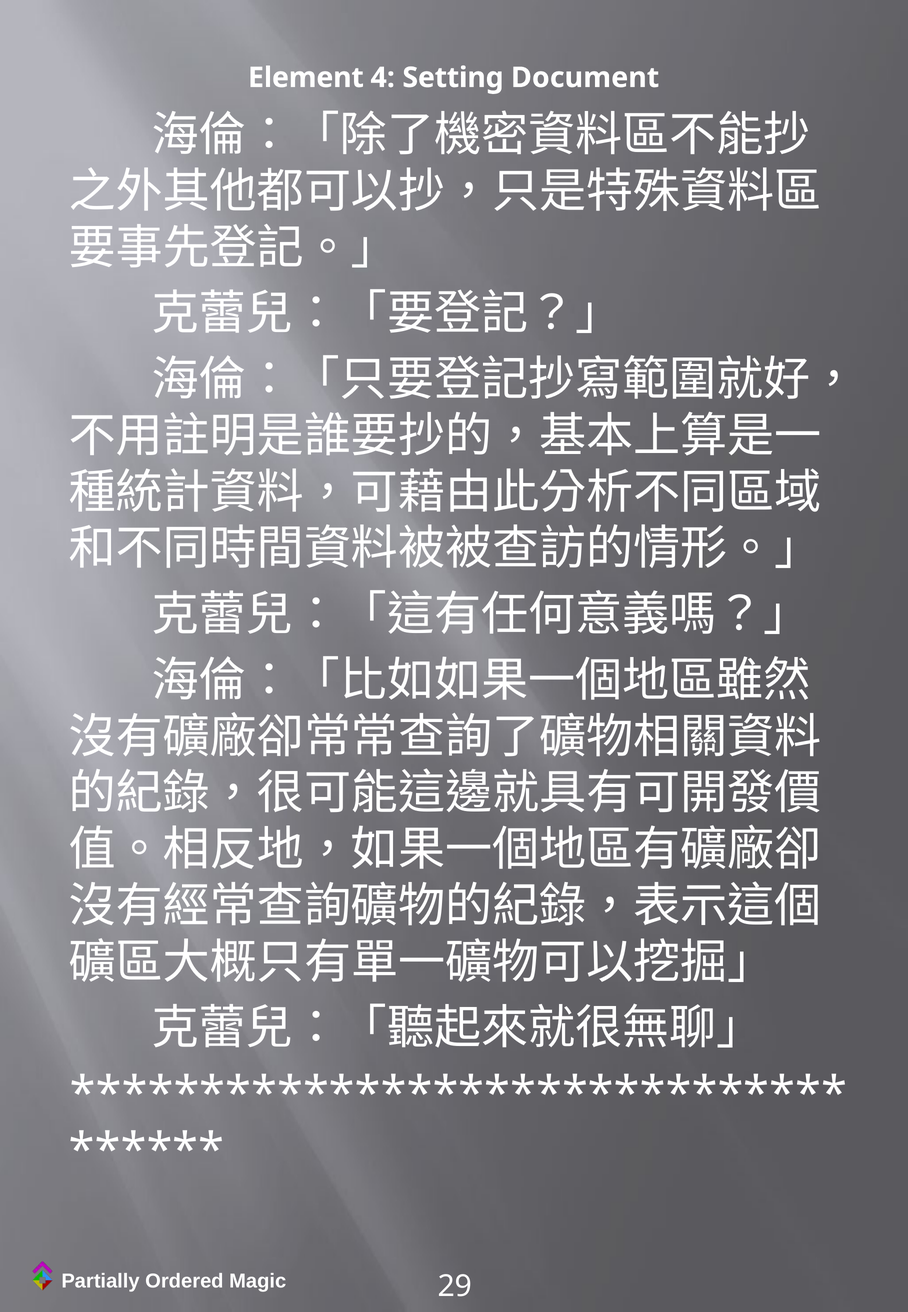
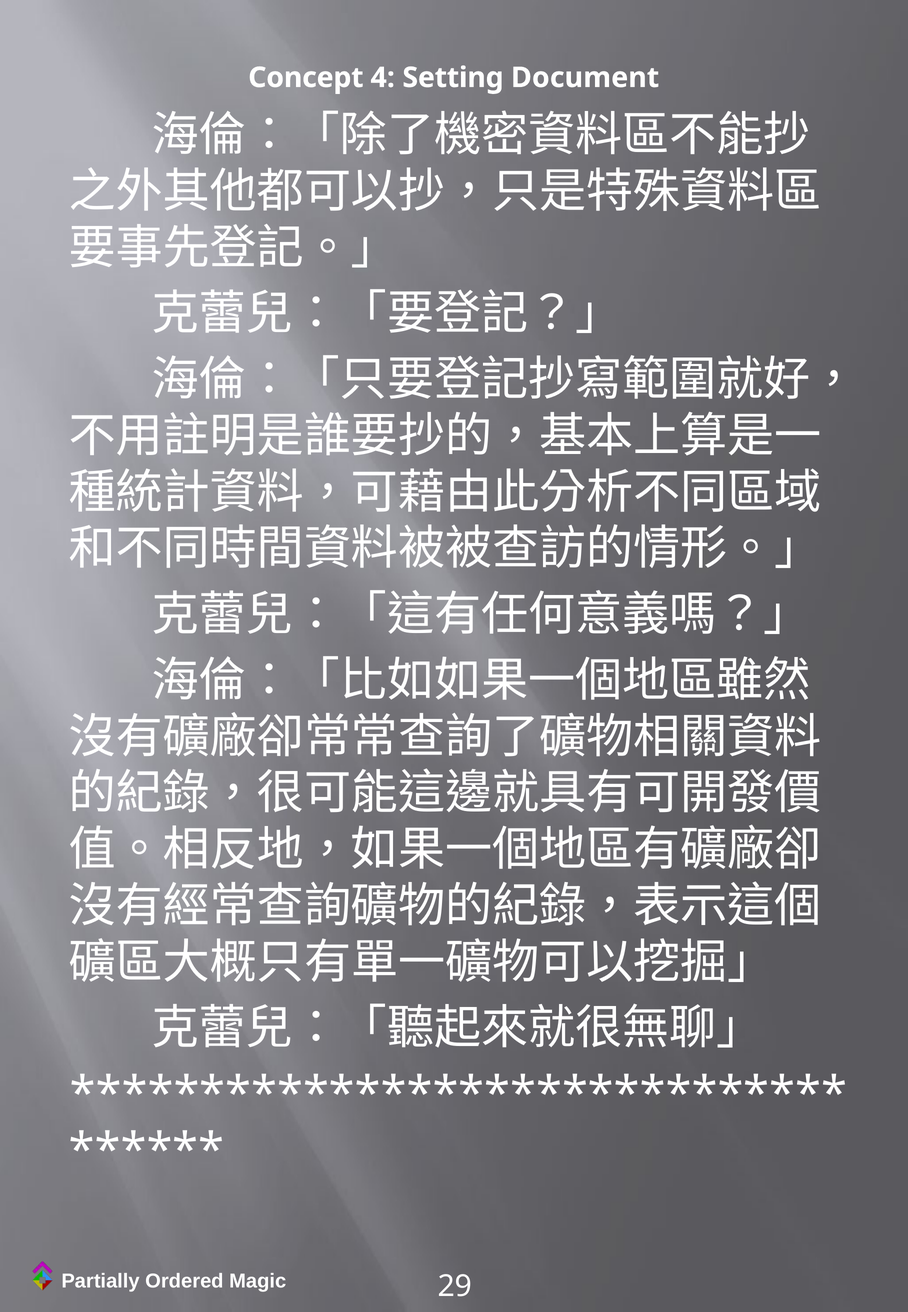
Element: Element -> Concept
